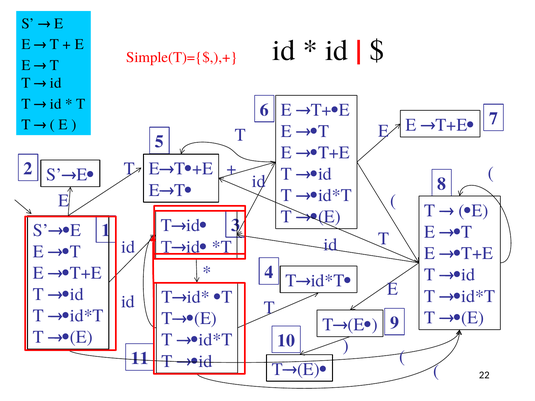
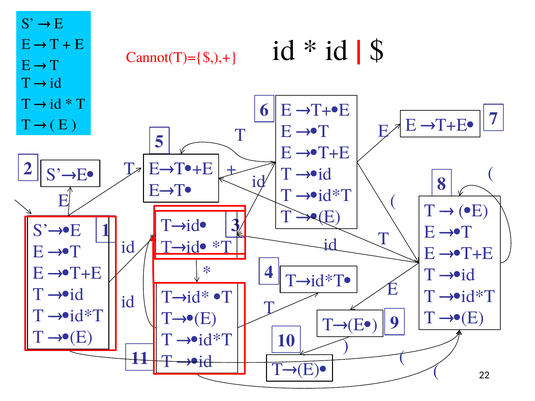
Simple(T)={$,),+: Simple(T)={$,),+ -> Cannot(T)={$,),+
